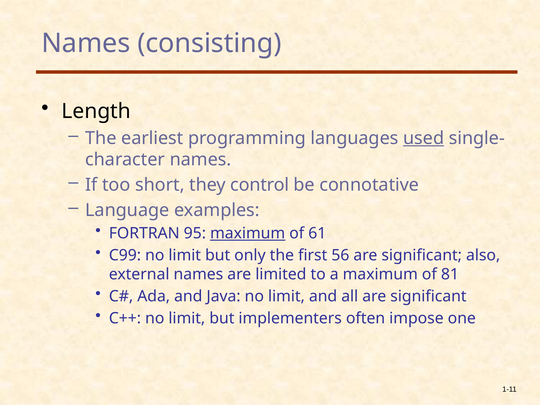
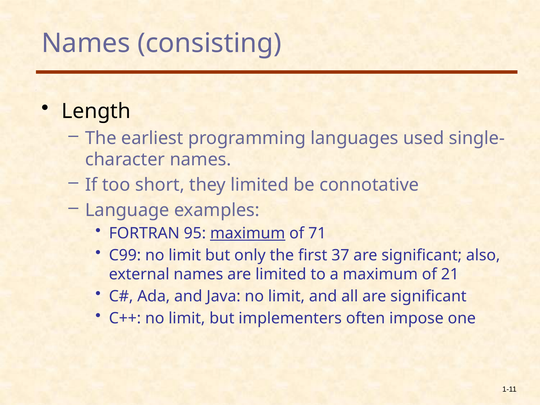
used underline: present -> none
they control: control -> limited
61: 61 -> 71
56: 56 -> 37
81: 81 -> 21
